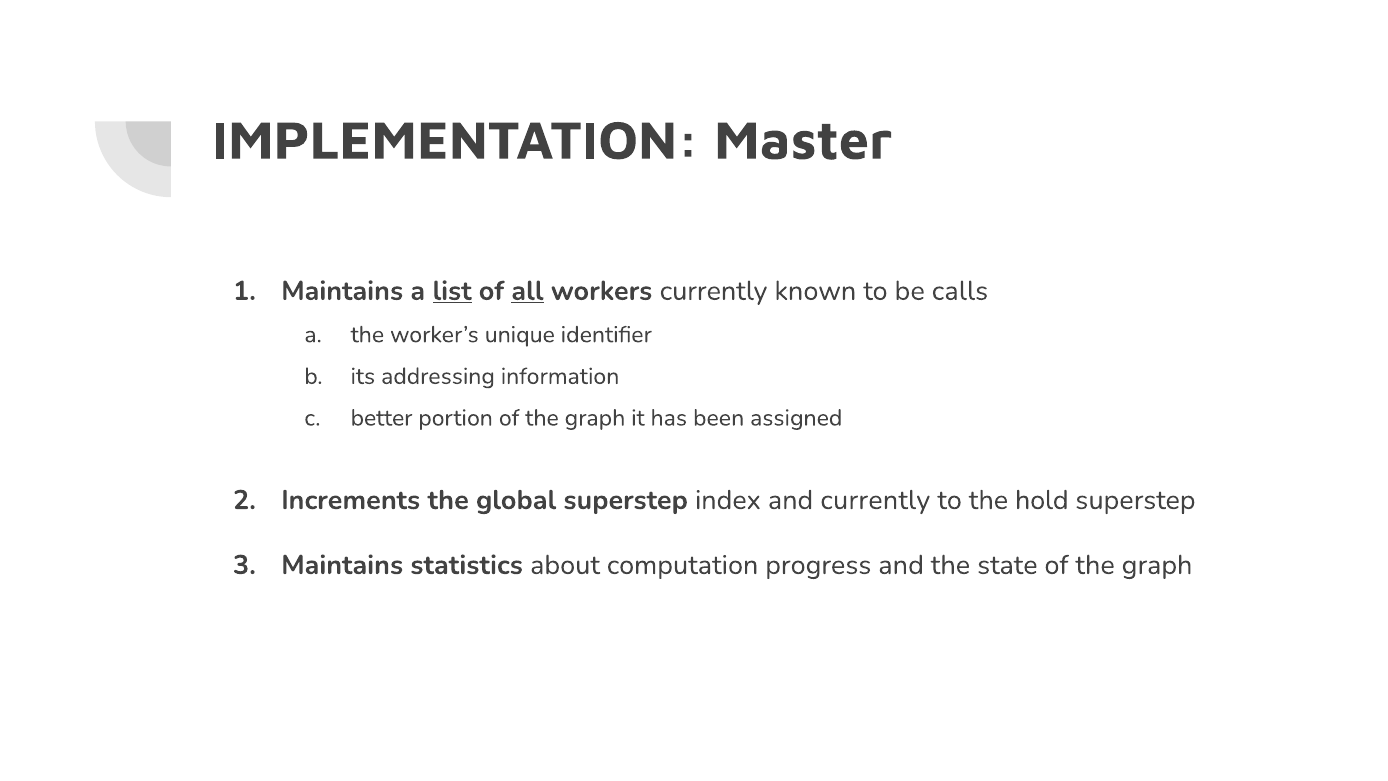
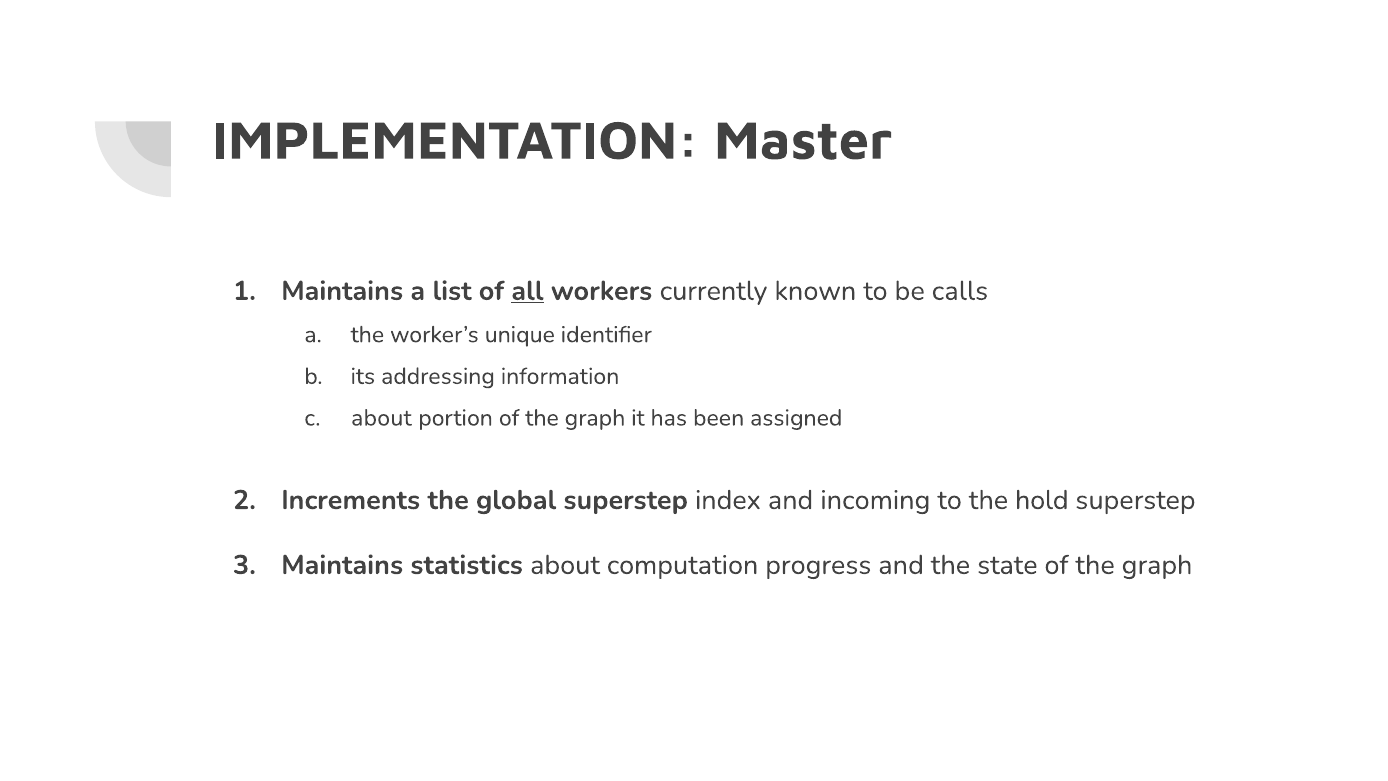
list underline: present -> none
better at (382, 418): better -> about
and currently: currently -> incoming
